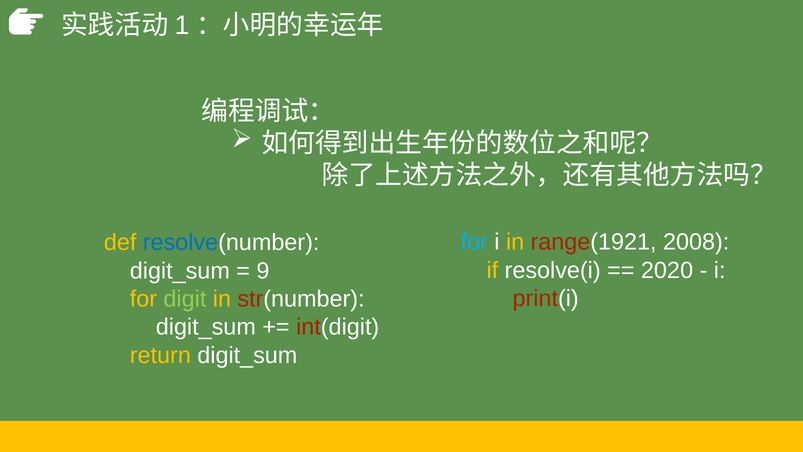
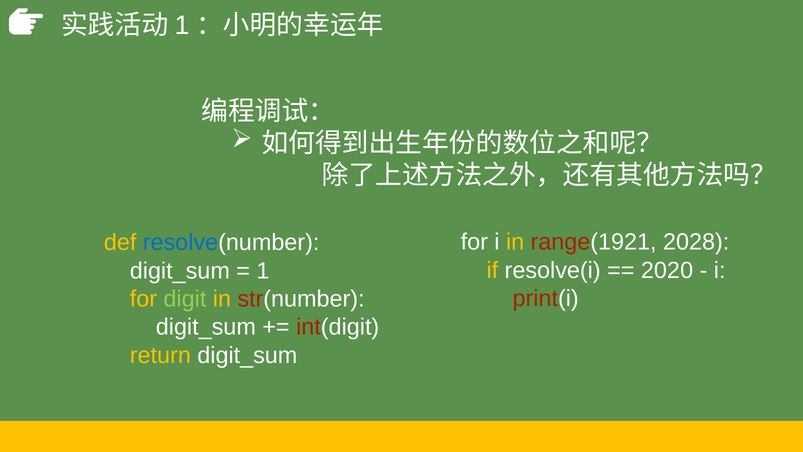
for at (474, 242) colour: light blue -> white
2008: 2008 -> 2028
9 at (263, 271): 9 -> 1
